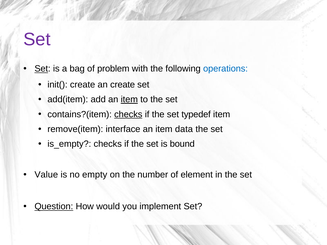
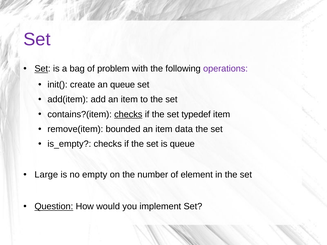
operations colour: blue -> purple
an create: create -> queue
item at (129, 100) underline: present -> none
interface: interface -> bounded
is bound: bound -> queue
Value: Value -> Large
